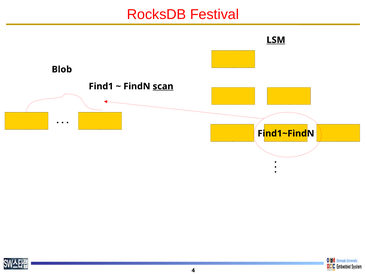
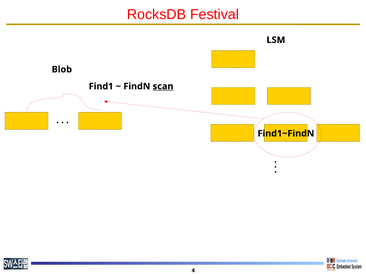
LSM underline: present -> none
